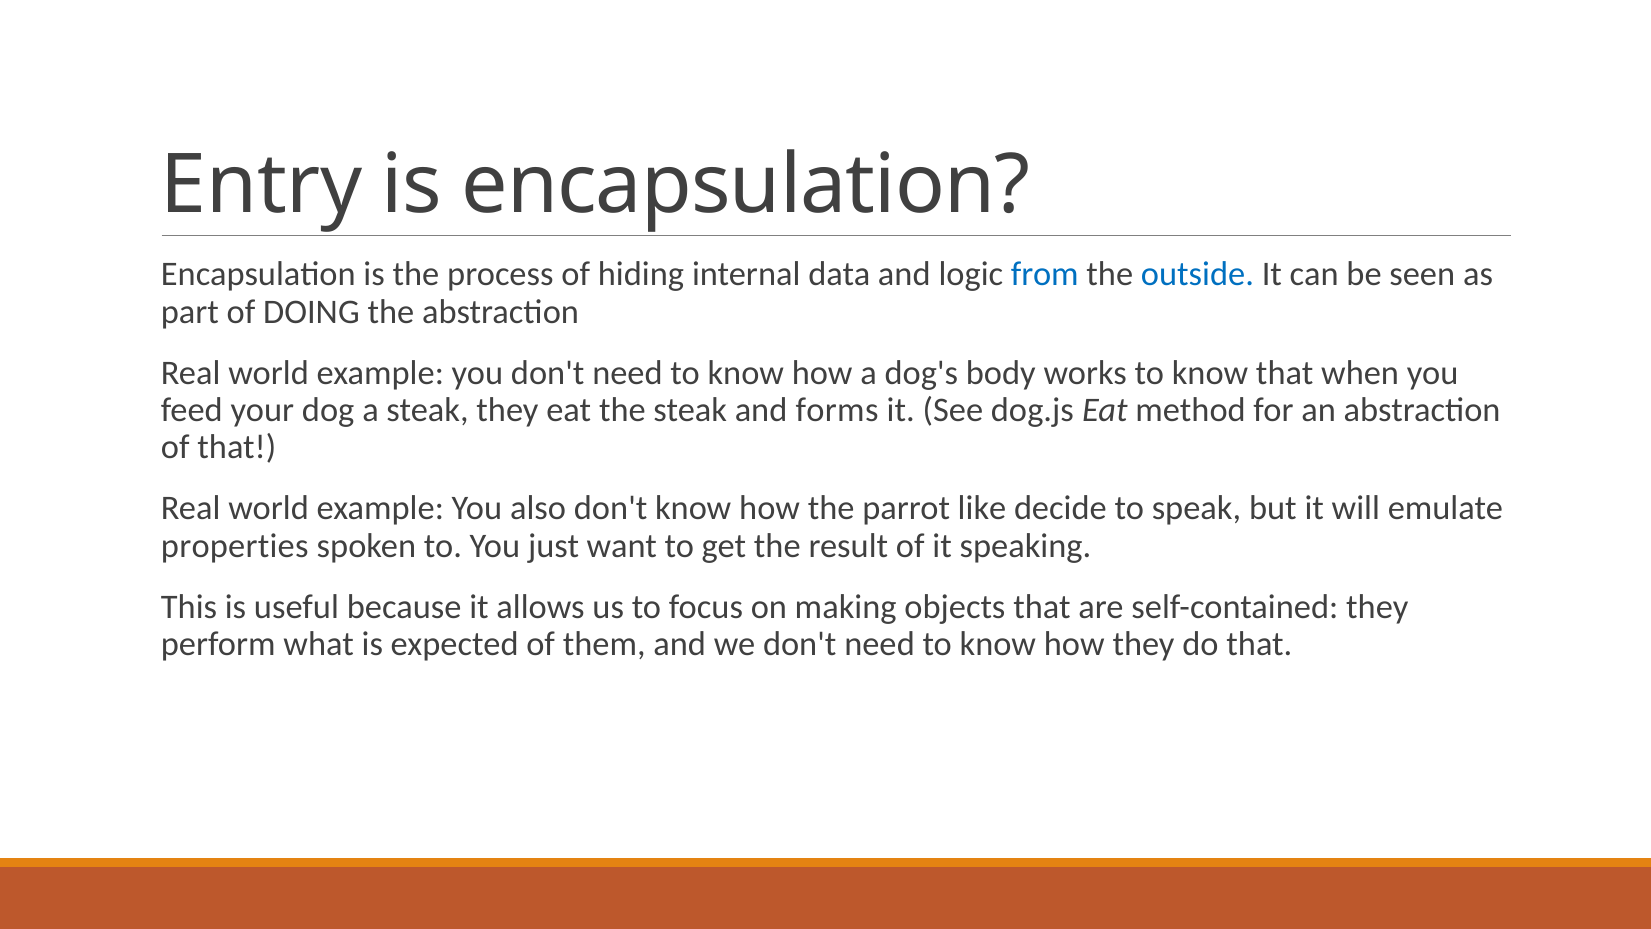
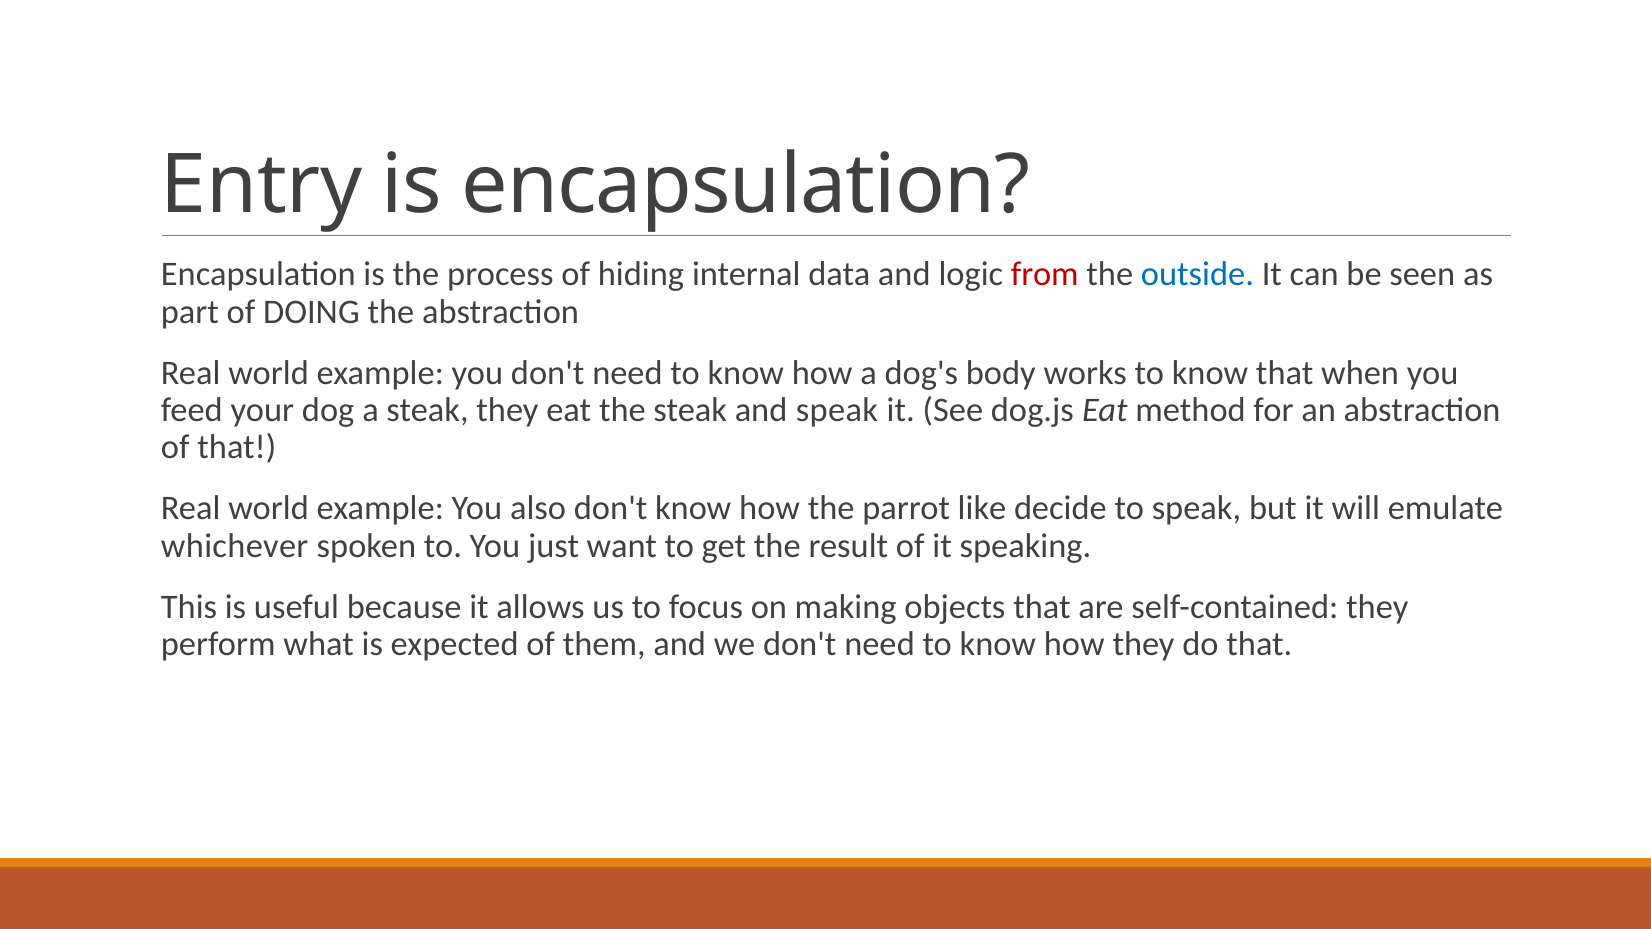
from colour: blue -> red
and forms: forms -> speak
properties: properties -> whichever
